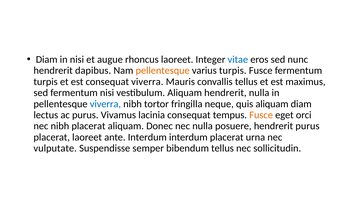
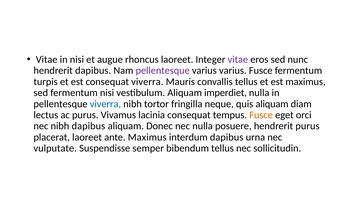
Diam at (47, 60): Diam -> Vitae
vitae at (238, 60) colour: blue -> purple
pellentesque at (163, 71) colour: orange -> purple
varius turpis: turpis -> varius
Aliquam hendrerit: hendrerit -> imperdiet
nibh placerat: placerat -> dapibus
ante Interdum: Interdum -> Maximus
interdum placerat: placerat -> dapibus
